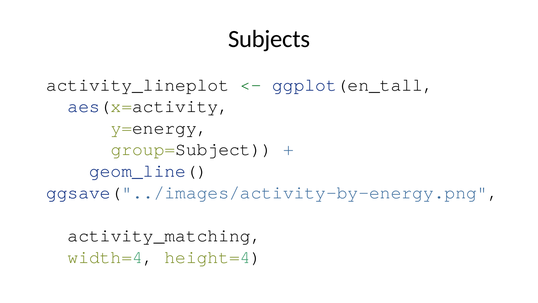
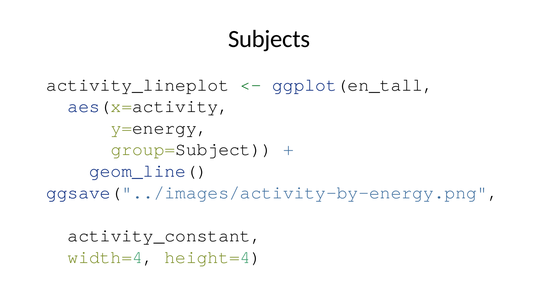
activity_matching: activity_matching -> activity_constant
